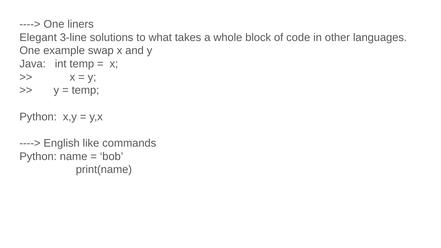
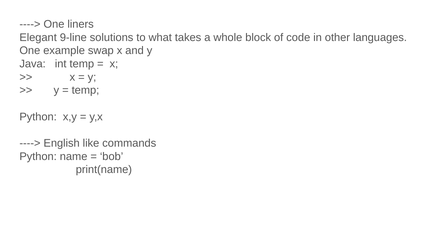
3-line: 3-line -> 9-line
